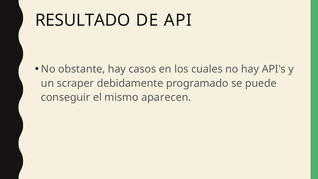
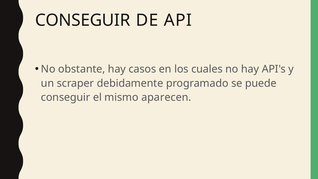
RESULTADO at (83, 20): RESULTADO -> CONSEGUIR
